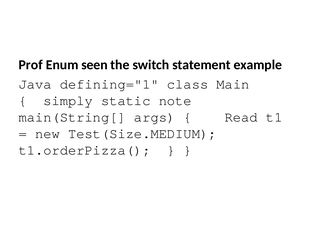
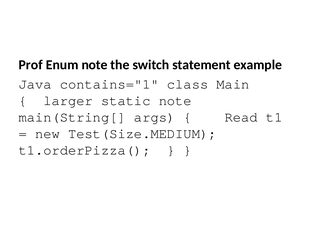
Enum seen: seen -> note
defining="1: defining="1 -> contains="1
simply: simply -> larger
